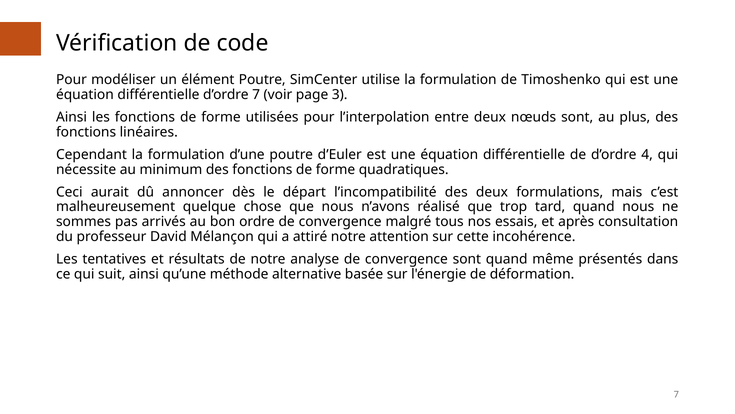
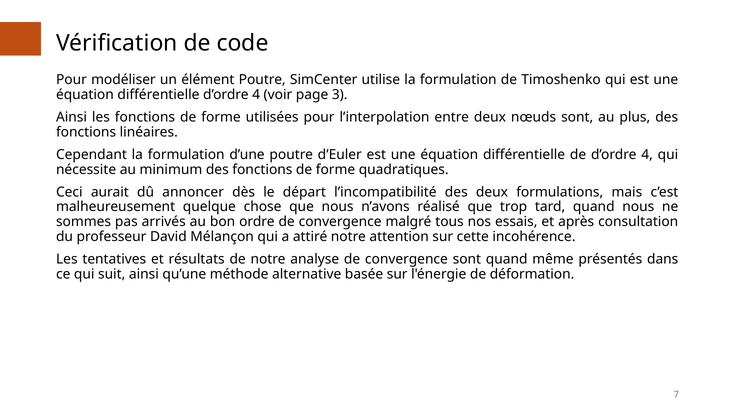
différentielle d’ordre 7: 7 -> 4
